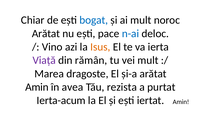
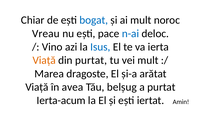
Arătat at (46, 34): Arătat -> Vreau
Isus colour: orange -> blue
Viață at (44, 60) colour: purple -> orange
din rămân: rămân -> purtat
Amin at (37, 87): Amin -> Viață
rezista: rezista -> belșug
